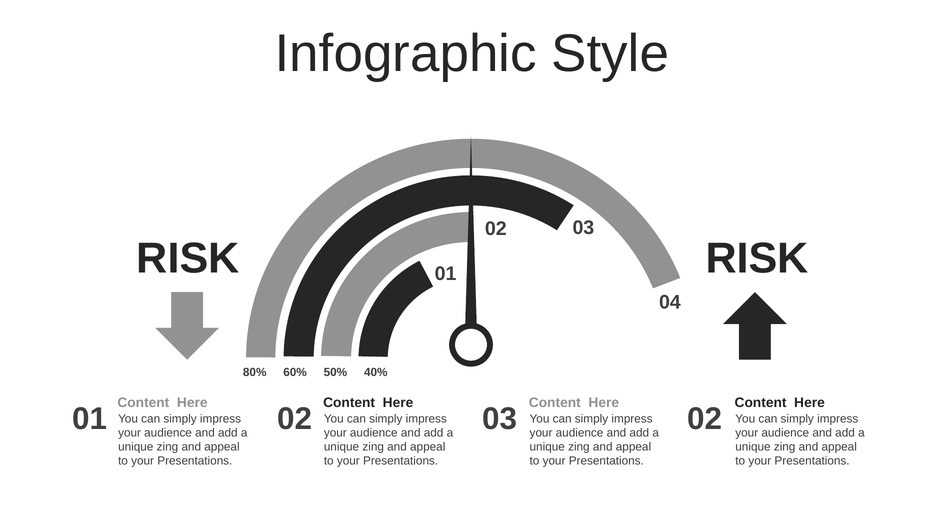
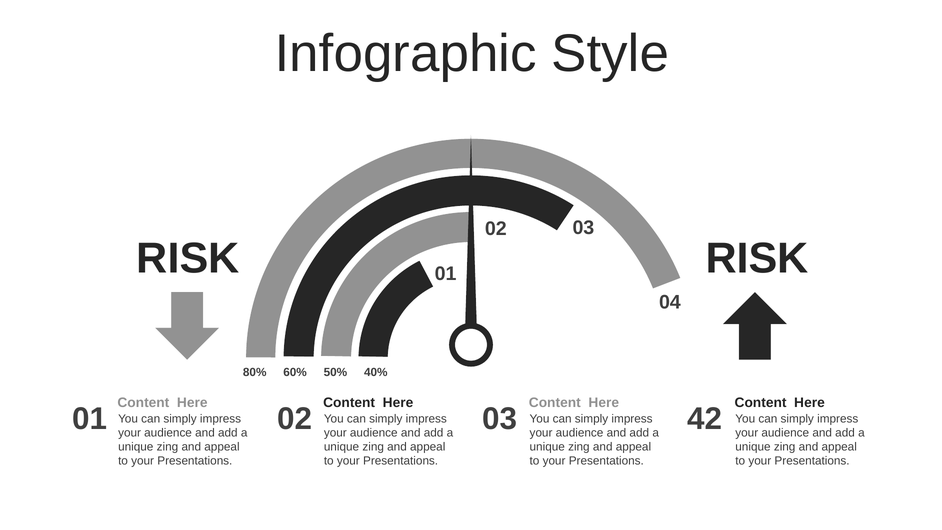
02 03 02: 02 -> 42
